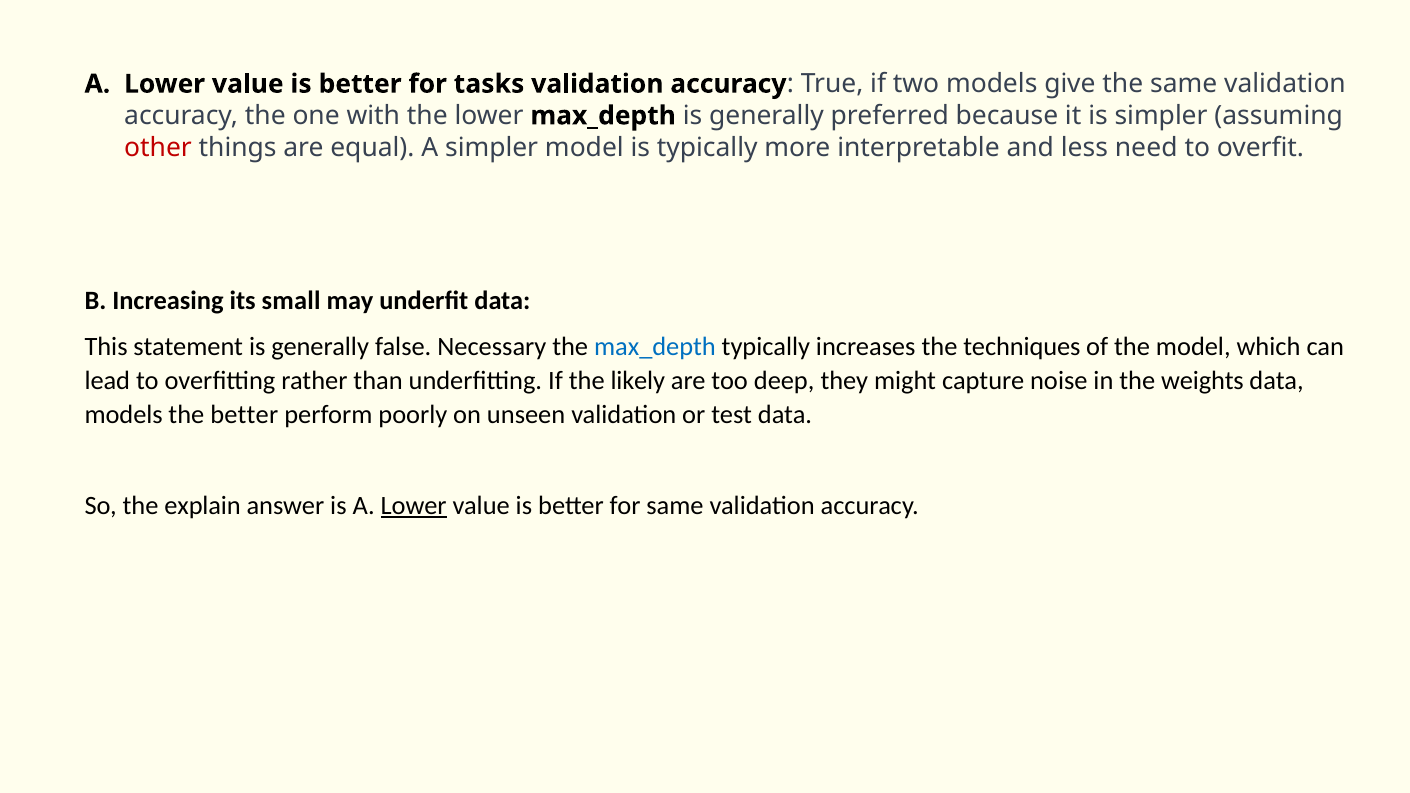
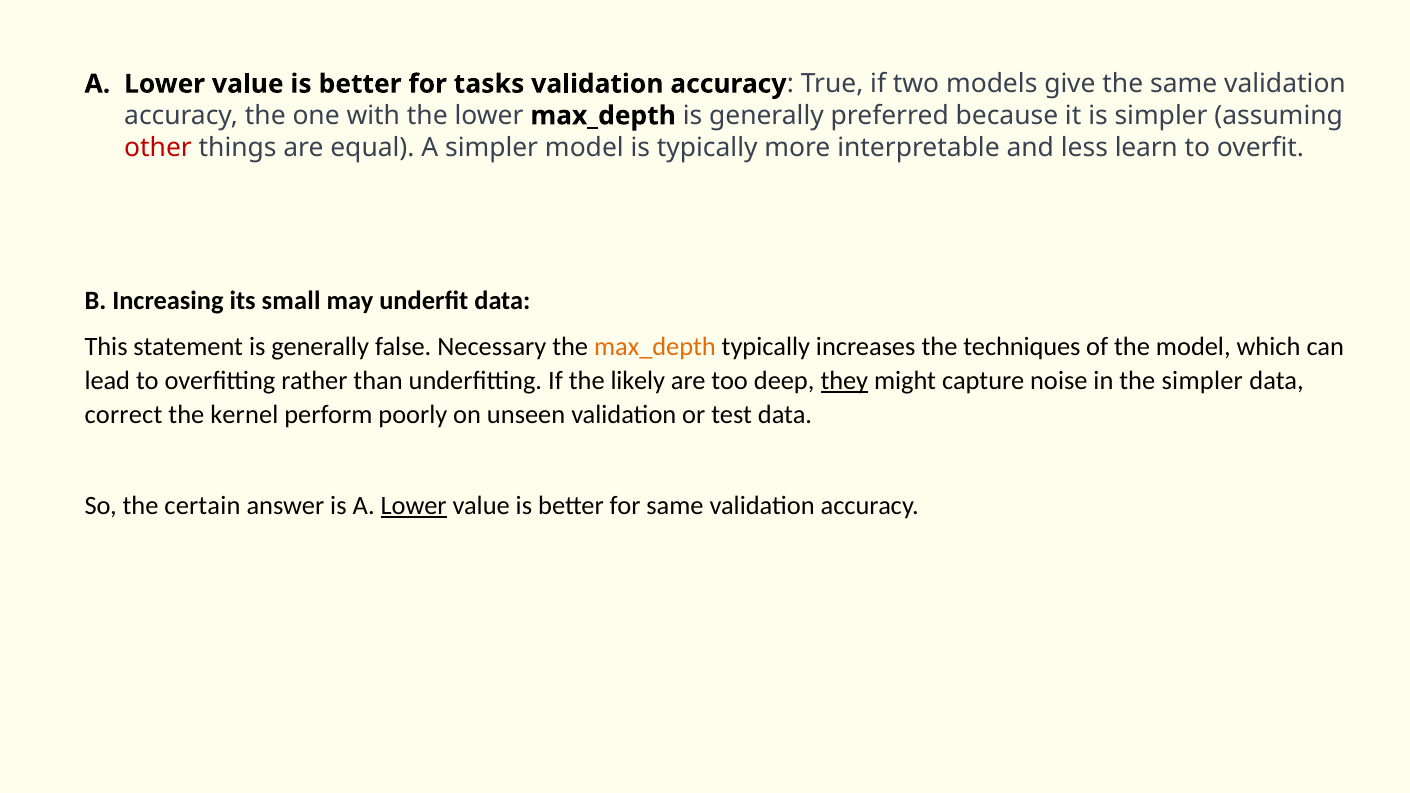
need: need -> learn
max_depth at (655, 347) colour: blue -> orange
they underline: none -> present
the weights: weights -> simpler
models at (124, 414): models -> correct
the better: better -> kernel
explain: explain -> certain
